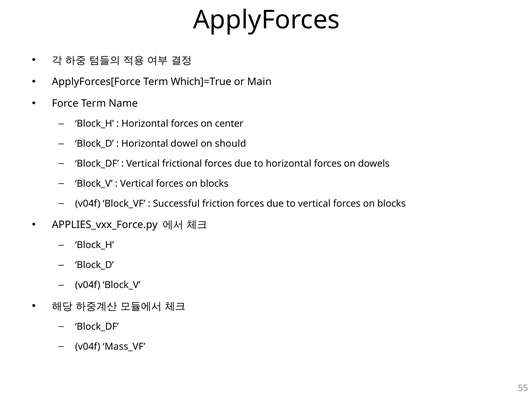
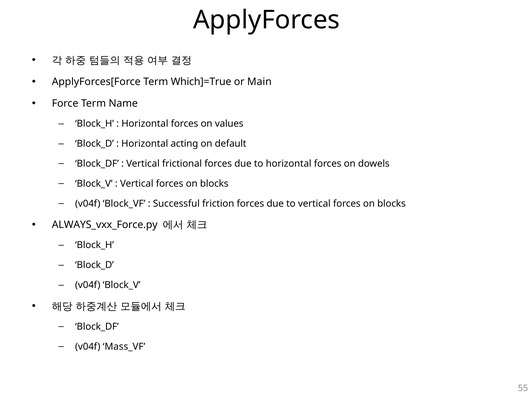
center: center -> values
dowel: dowel -> acting
should: should -> default
APPLIES_vxx_Force.py: APPLIES_vxx_Force.py -> ALWAYS_vxx_Force.py
